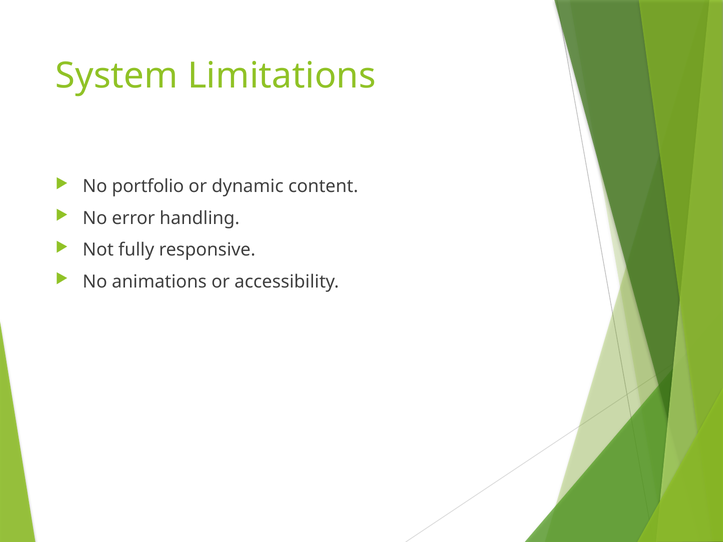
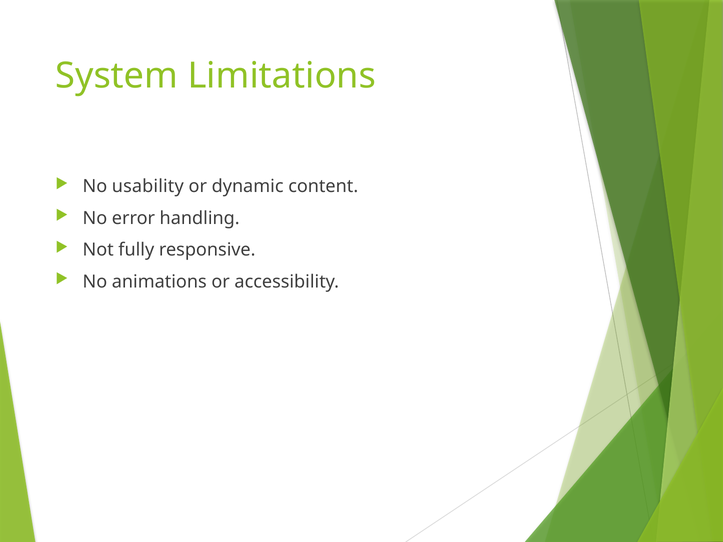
portfolio: portfolio -> usability
